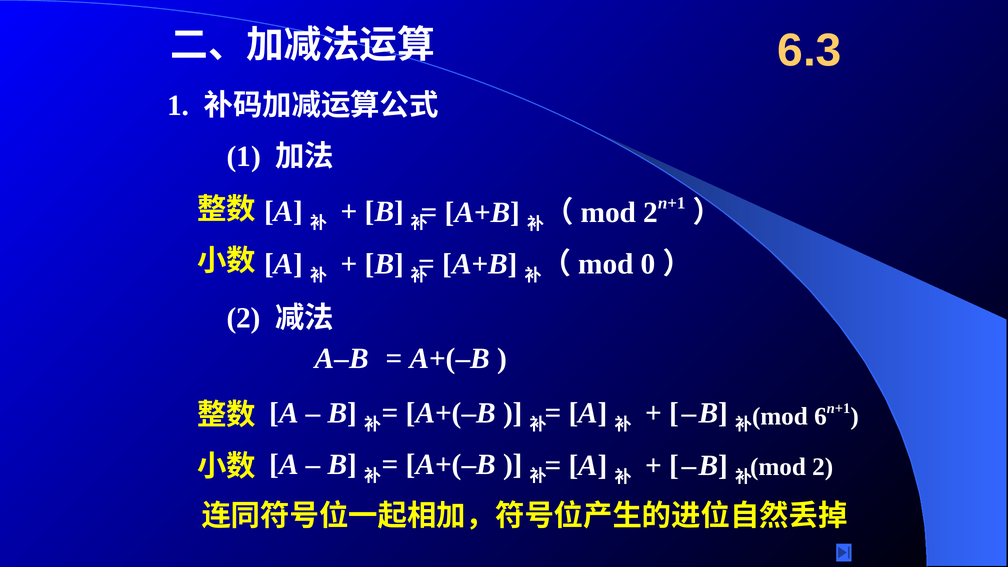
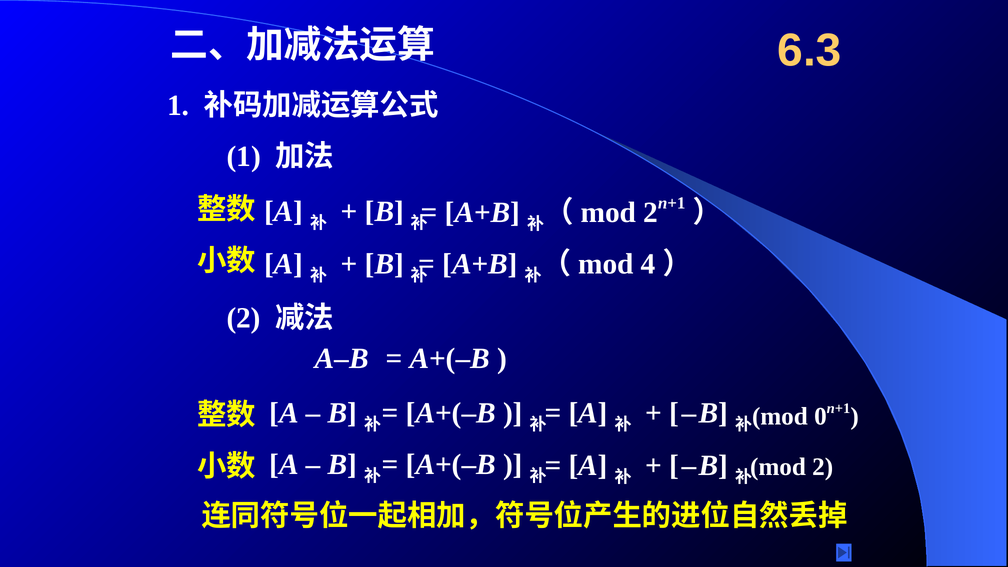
0: 0 -> 4
6: 6 -> 0
